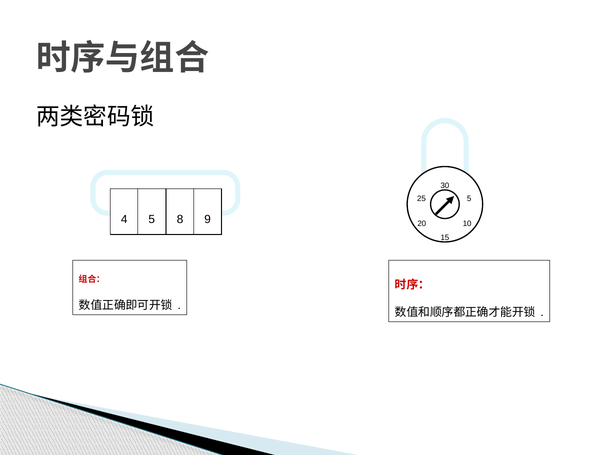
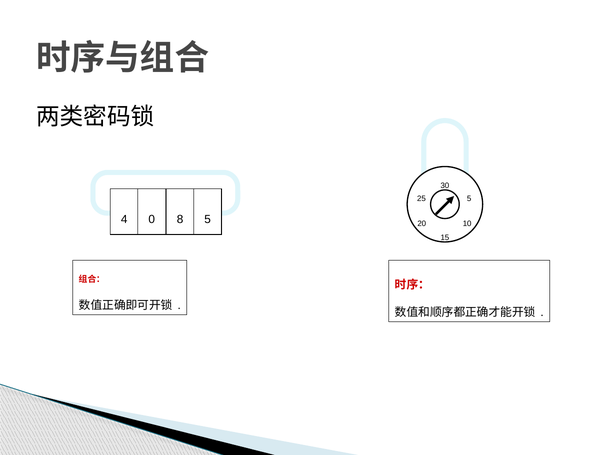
4 5: 5 -> 0
8 9: 9 -> 5
